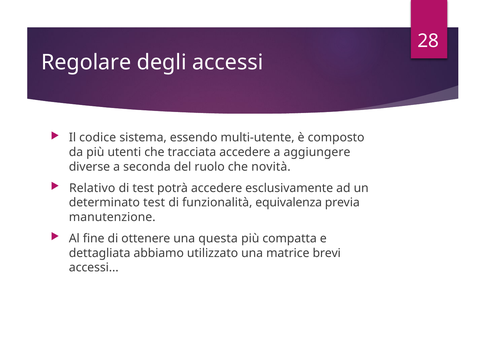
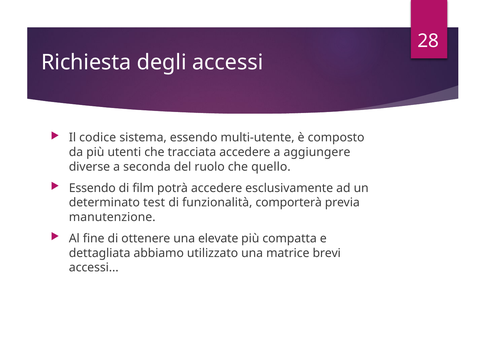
Regolare: Regolare -> Richiesta
novità: novità -> quello
Relativo at (92, 188): Relativo -> Essendo
di test: test -> film
equivalenza: equivalenza -> comporterà
questa: questa -> elevate
